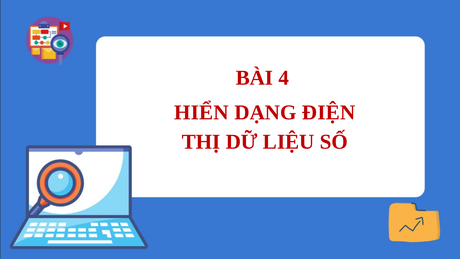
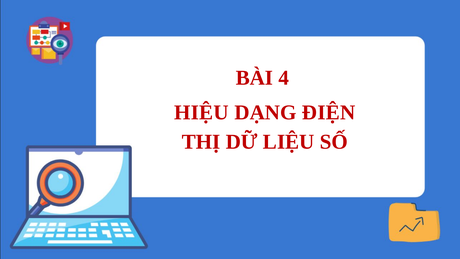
HIỂN: HIỂN -> HIỆU
